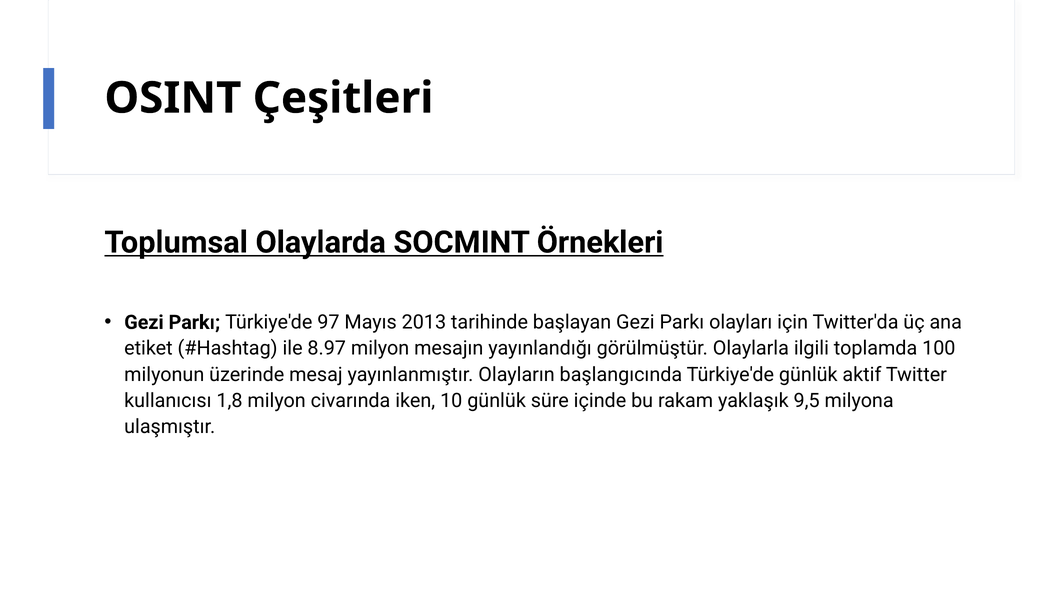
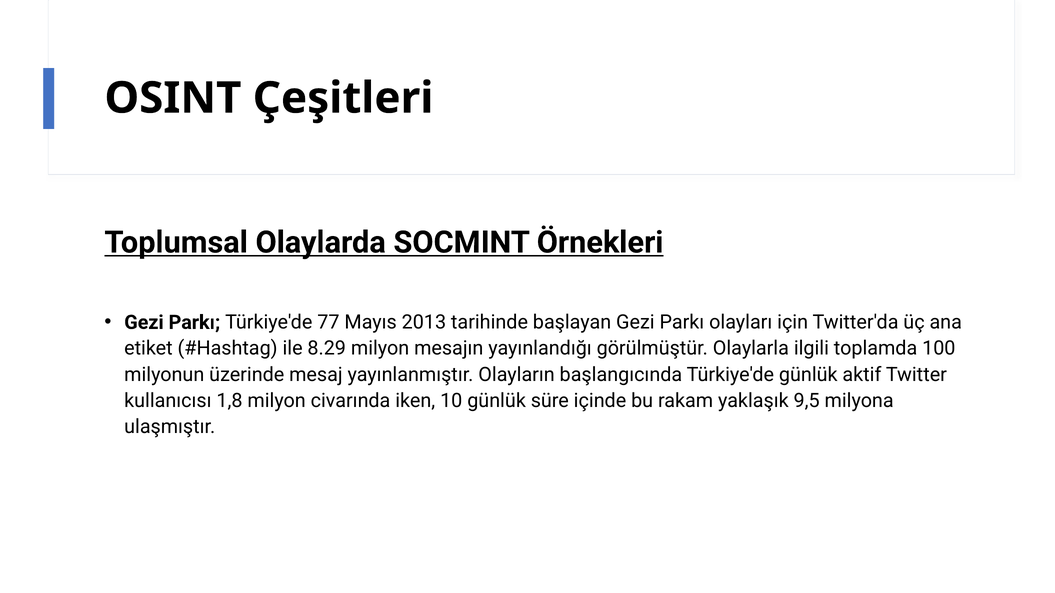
97: 97 -> 77
8.97: 8.97 -> 8.29
